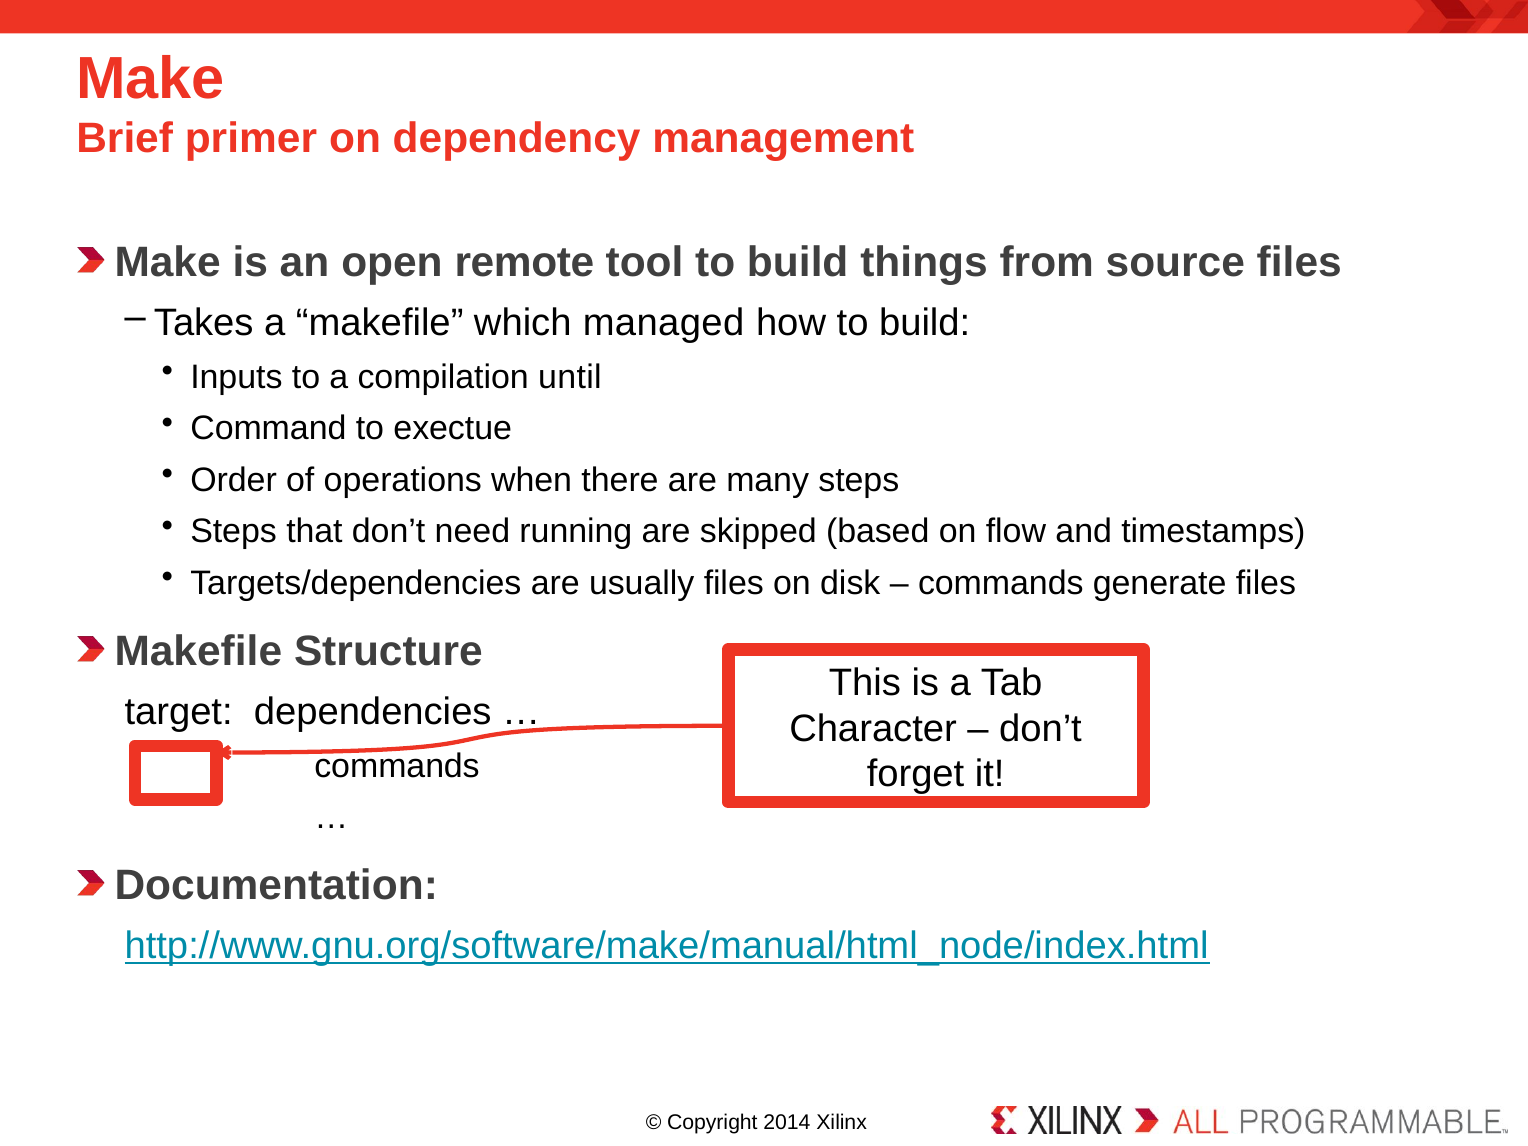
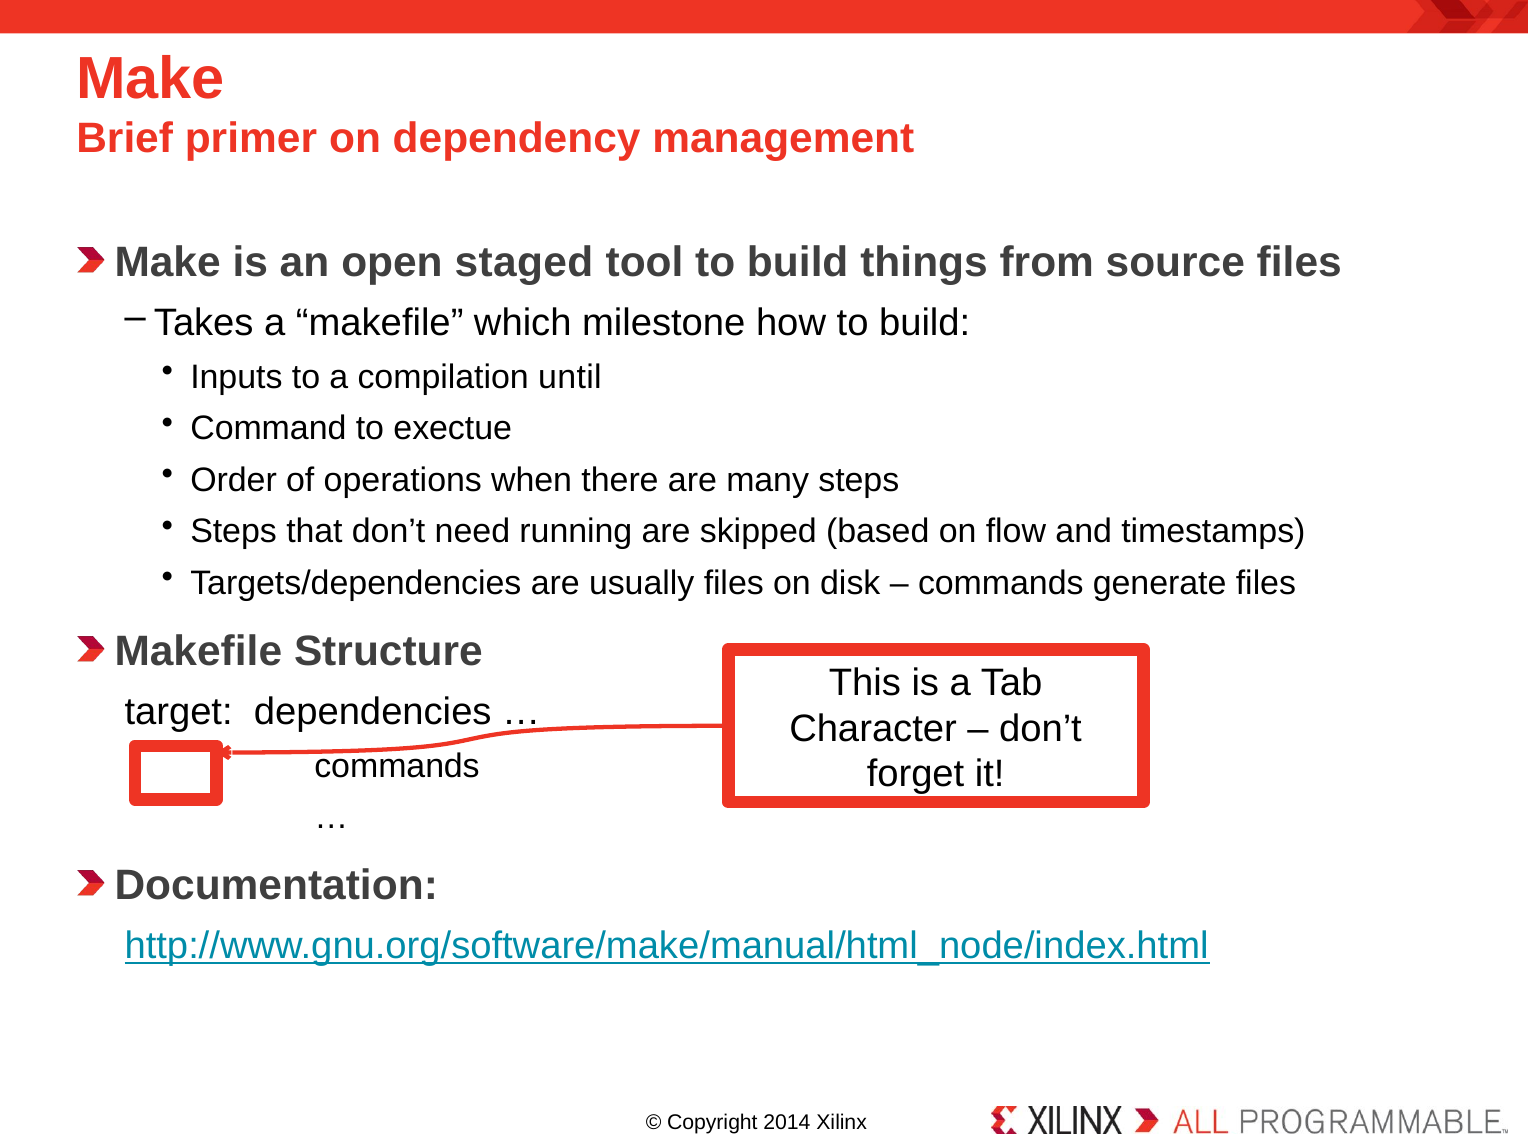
remote: remote -> staged
managed: managed -> milestone
